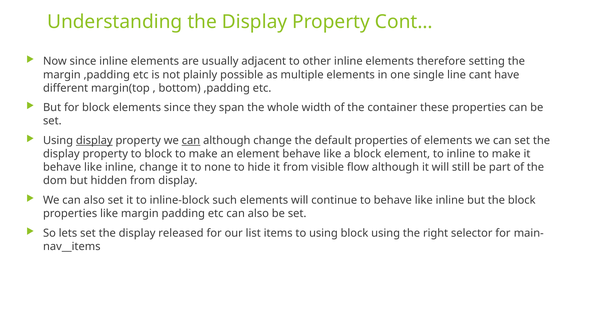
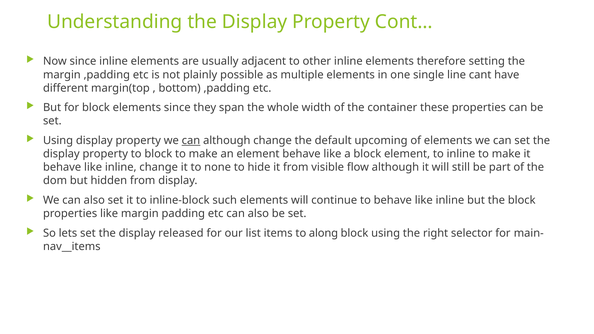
display at (94, 141) underline: present -> none
default properties: properties -> upcoming
to using: using -> along
